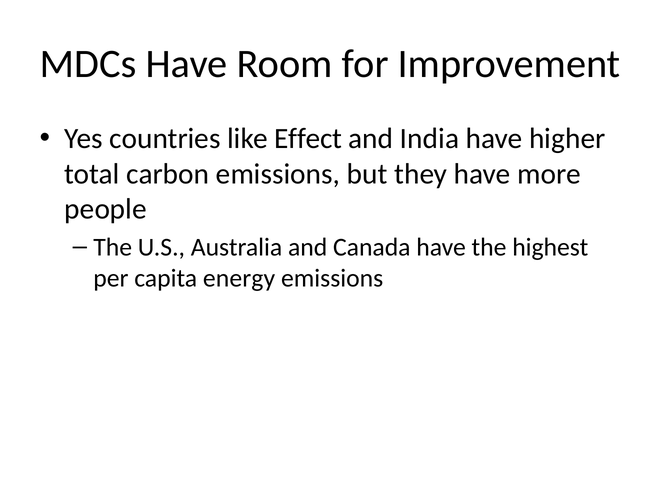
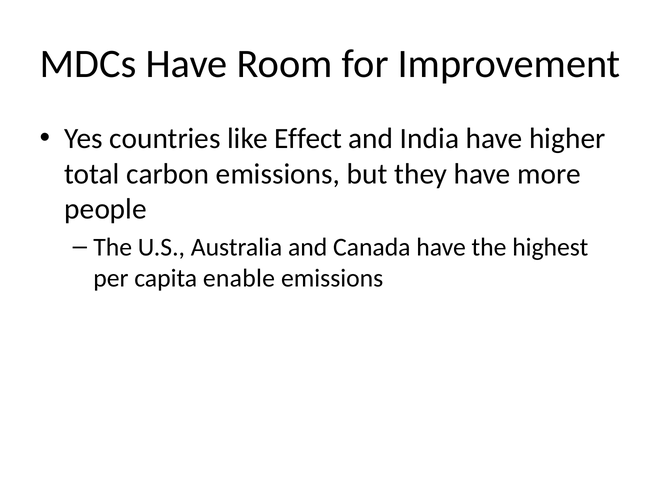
energy: energy -> enable
